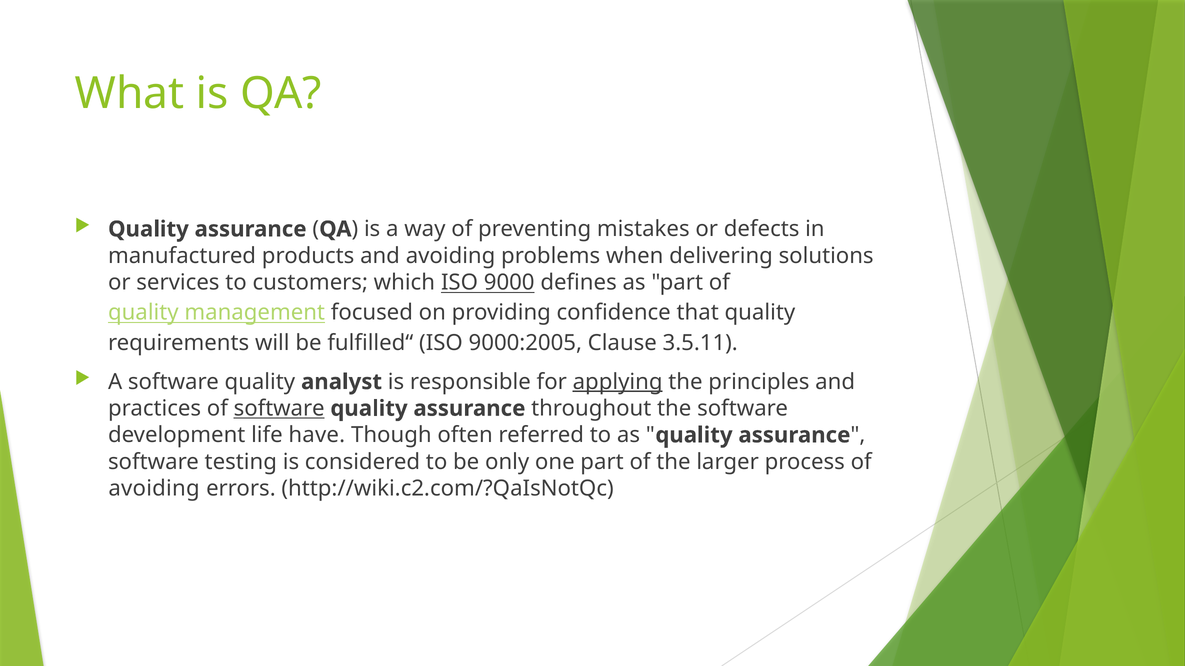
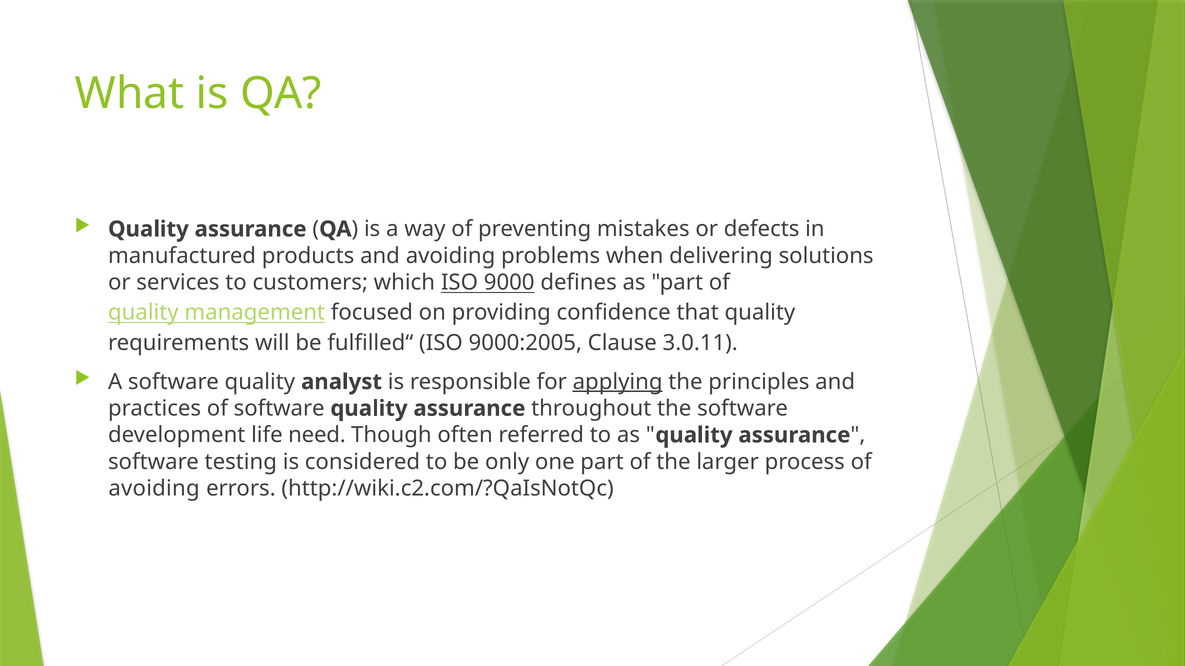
3.5.11: 3.5.11 -> 3.0.11
software at (279, 409) underline: present -> none
have: have -> need
